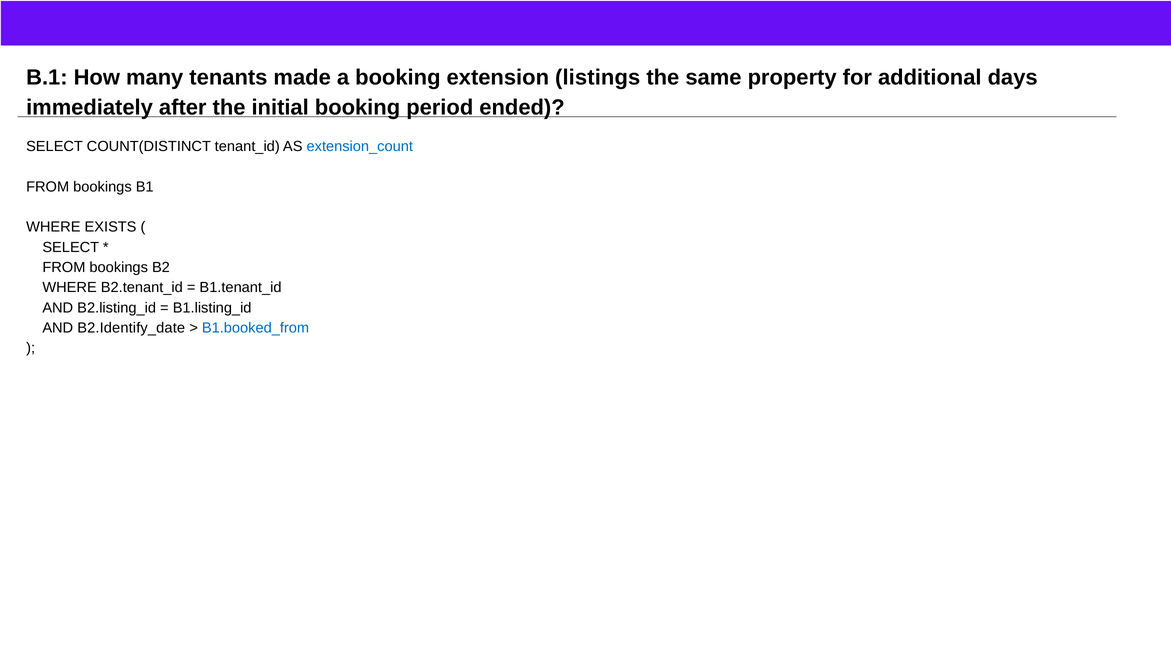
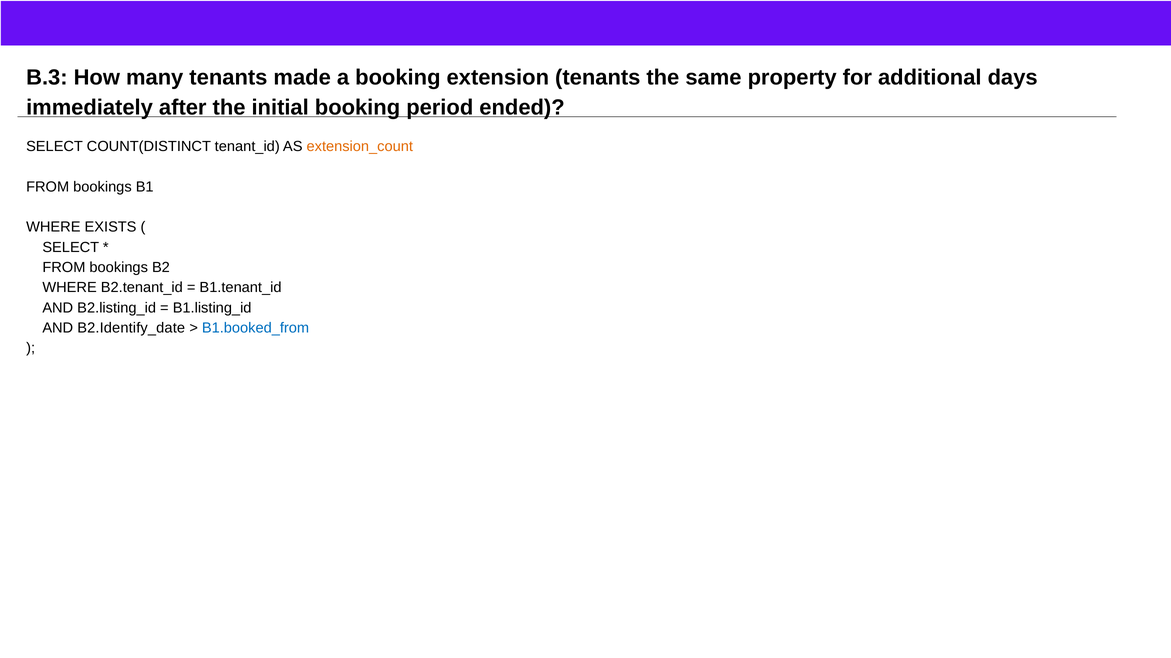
B.1: B.1 -> B.3
extension listings: listings -> tenants
extension_count colour: blue -> orange
